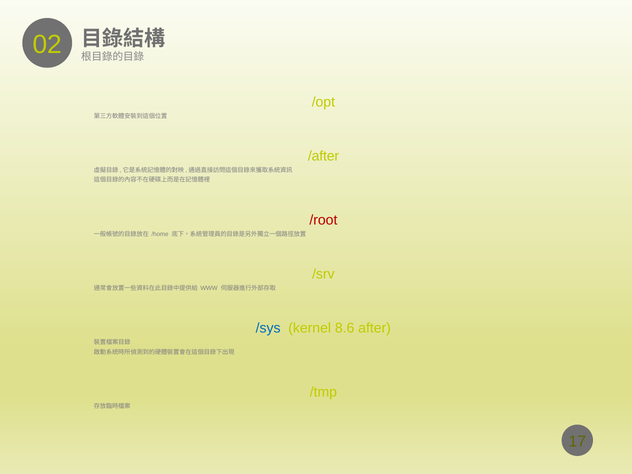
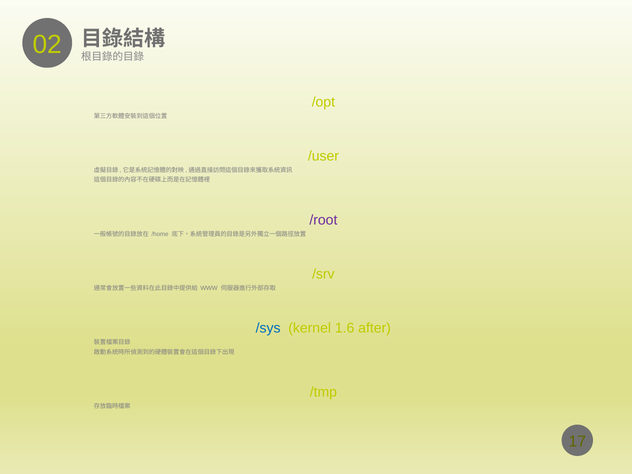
/after: /after -> /user
/root colour: red -> purple
8.6: 8.6 -> 1.6
